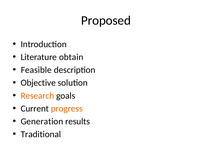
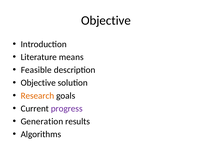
Proposed at (106, 21): Proposed -> Objective
obtain: obtain -> means
progress colour: orange -> purple
Traditional: Traditional -> Algorithms
